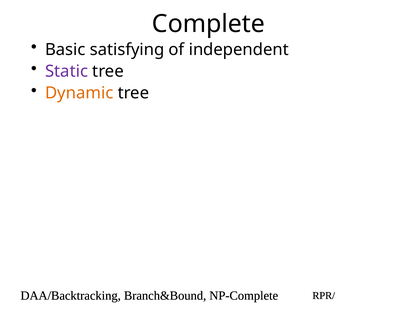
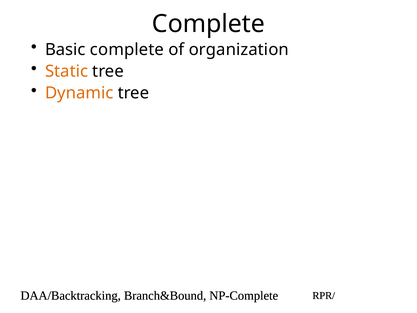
Basic satisfying: satisfying -> complete
independent: independent -> organization
Static colour: purple -> orange
